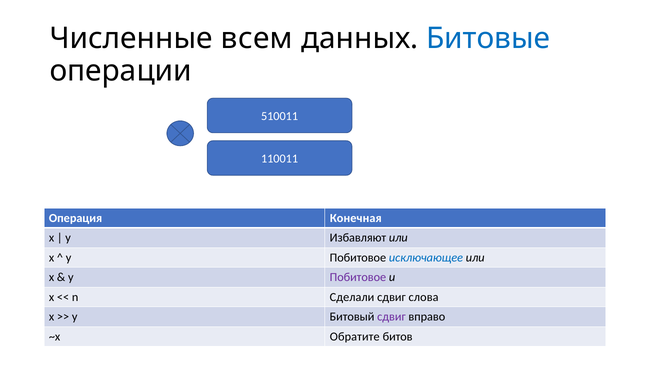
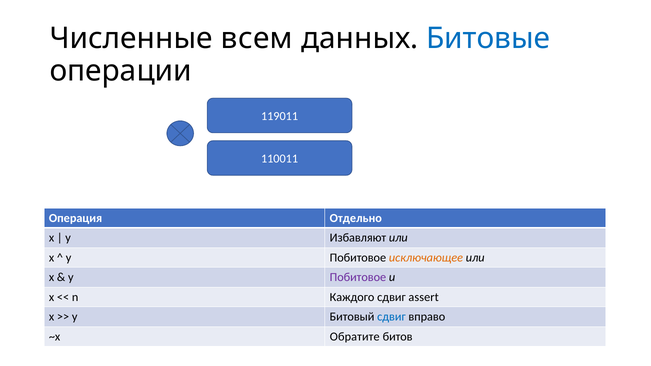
510011: 510011 -> 119011
Конечная: Конечная -> Отдельно
исключающее colour: blue -> orange
Сделали: Сделали -> Каждого
слова: слова -> assert
сдвиг at (391, 317) colour: purple -> blue
